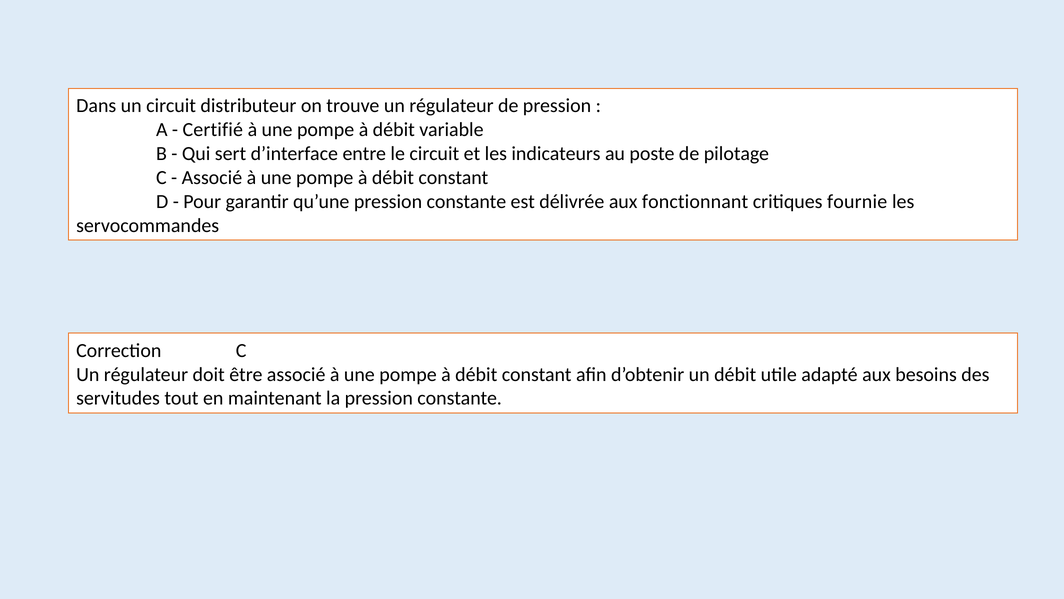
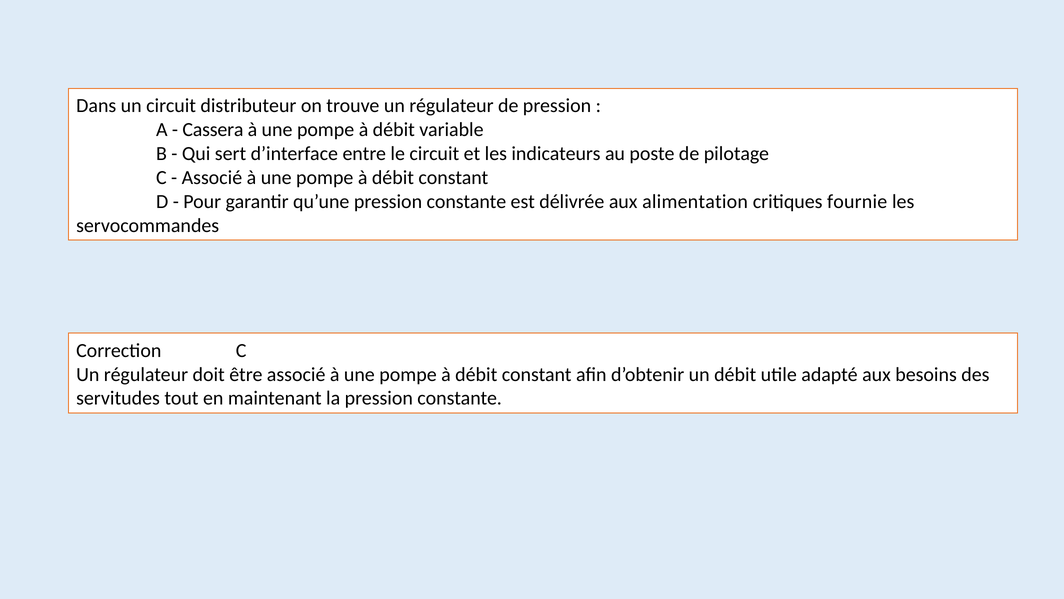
Certifié: Certifié -> Cassera
fonctionnant: fonctionnant -> alimentation
